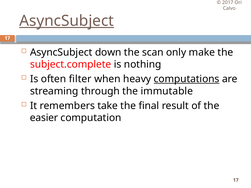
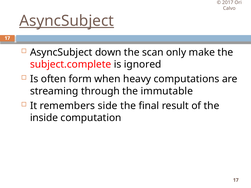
nothing: nothing -> ignored
filter: filter -> form
computations underline: present -> none
take: take -> side
easier: easier -> inside
